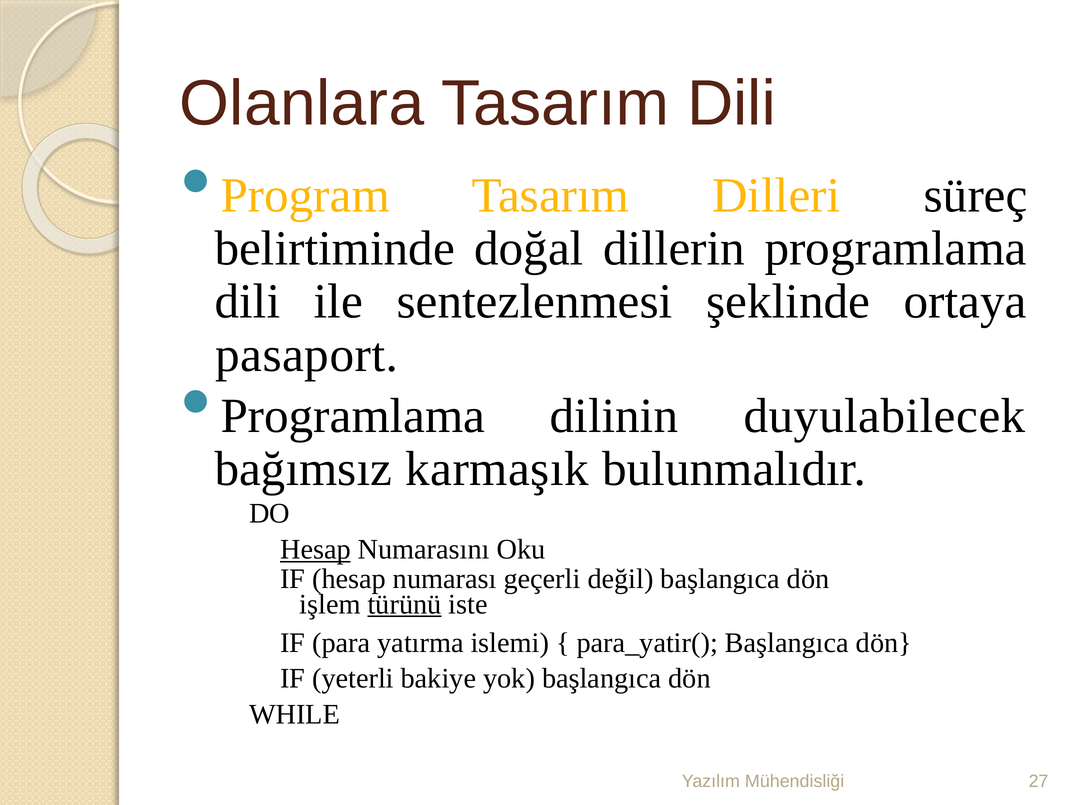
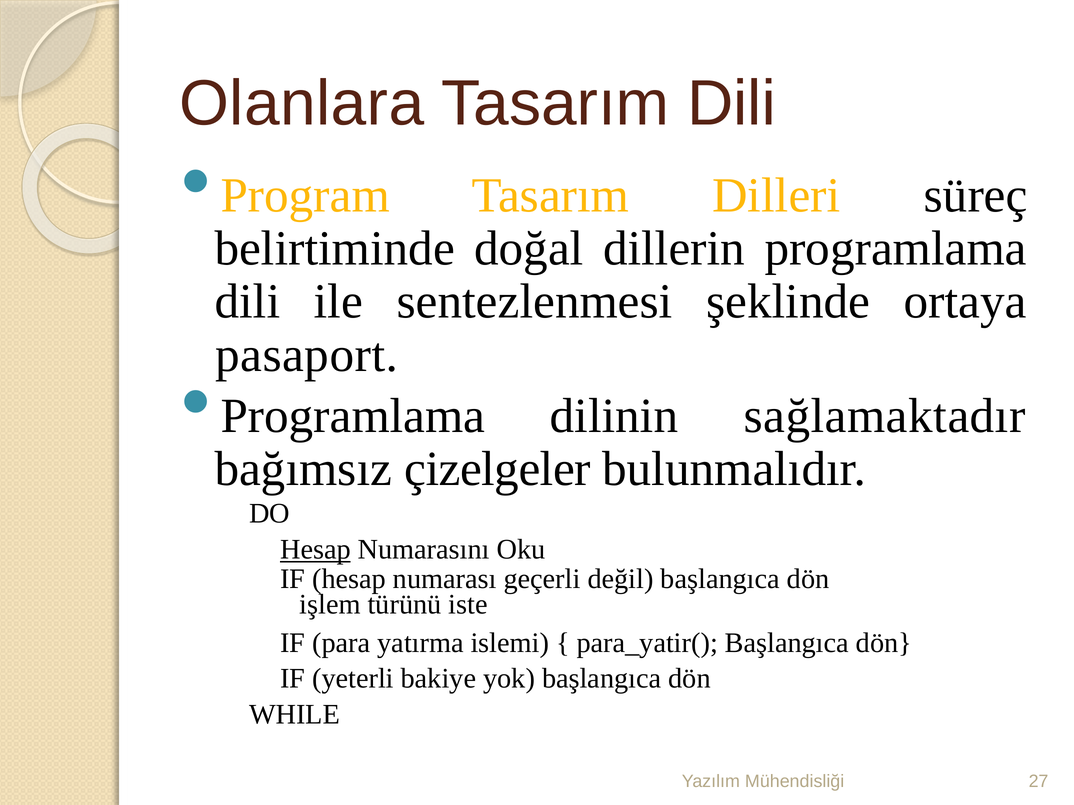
duyulabilecek: duyulabilecek -> sağlamaktadır
karmaşık: karmaşık -> çizelgeler
türünü underline: present -> none
